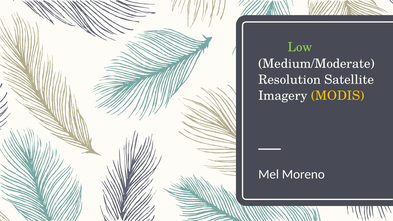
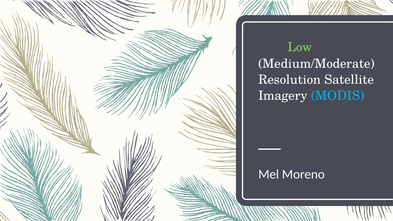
MODIS colour: yellow -> light blue
